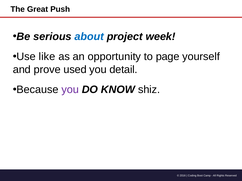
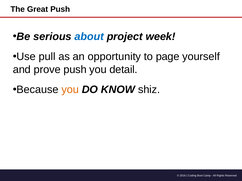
like: like -> pull
prove used: used -> push
you at (70, 90) colour: purple -> orange
